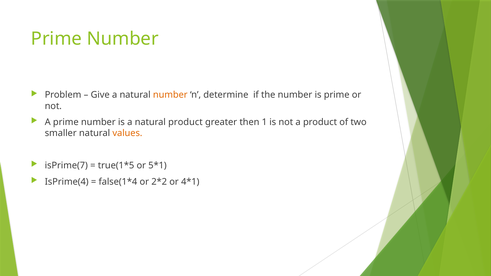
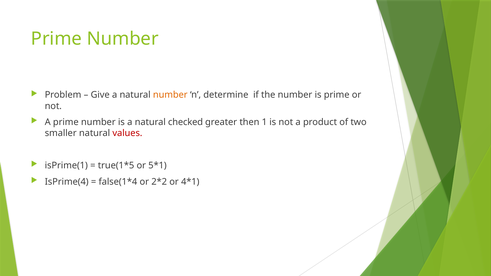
natural product: product -> checked
values colour: orange -> red
isPrime(7: isPrime(7 -> isPrime(1
